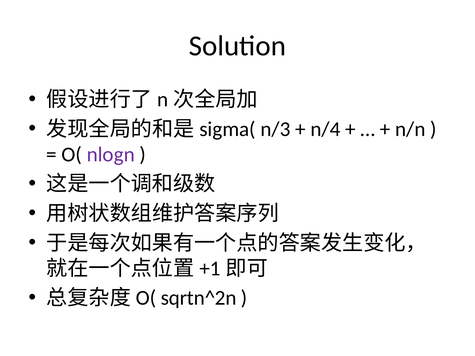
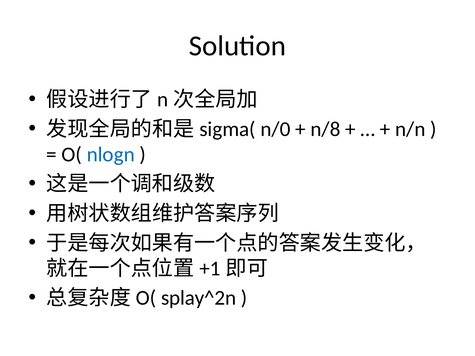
n/3: n/3 -> n/0
n/4: n/4 -> n/8
nlogn colour: purple -> blue
sqrtn^2n: sqrtn^2n -> splay^2n
